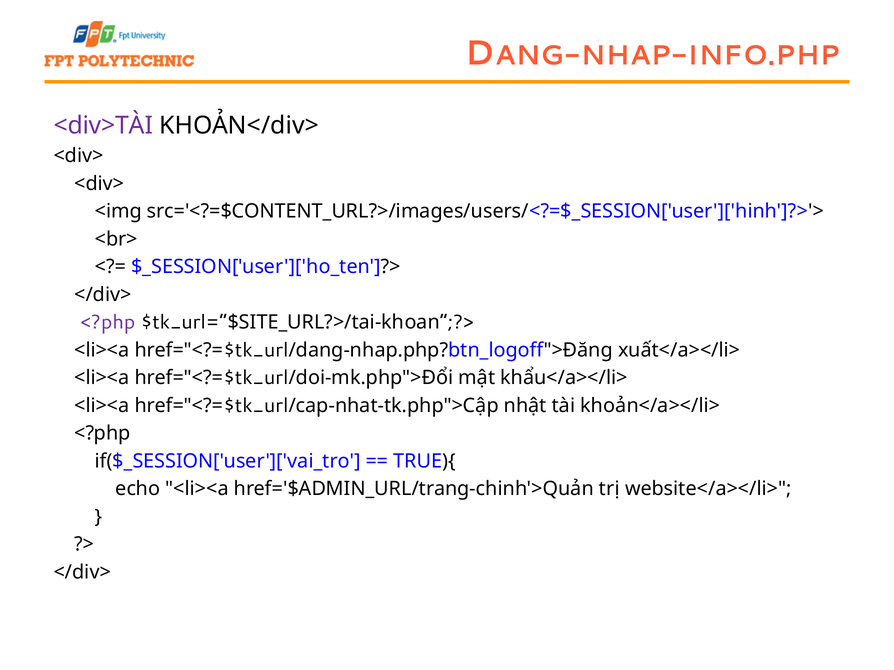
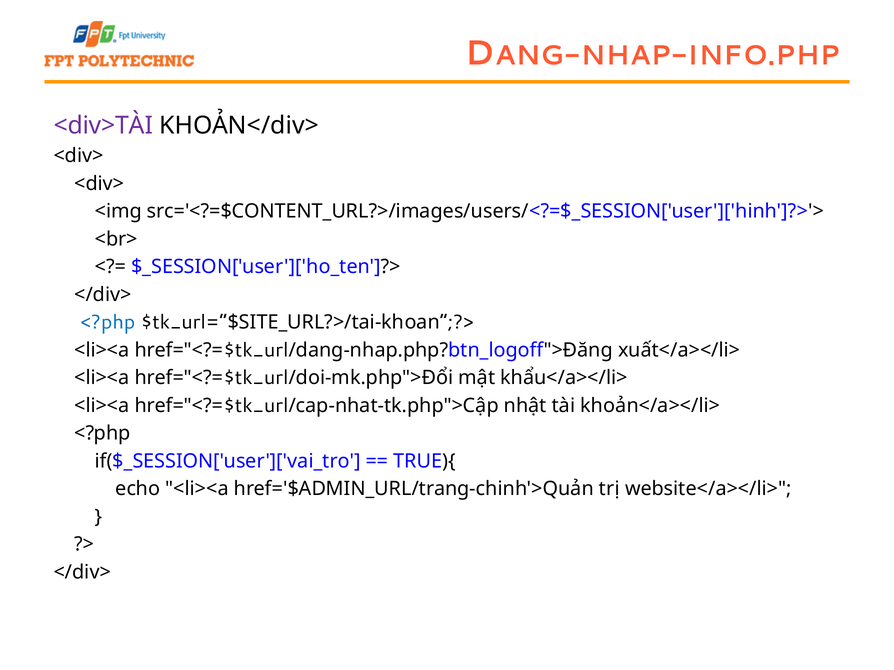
<?php at (108, 322) colour: purple -> blue
